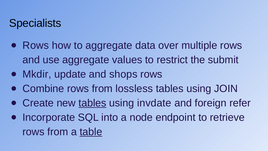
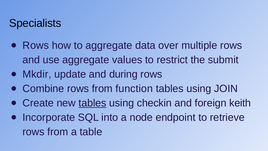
shops: shops -> during
lossless: lossless -> function
invdate: invdate -> checkin
refer: refer -> keith
table underline: present -> none
